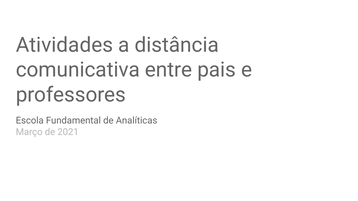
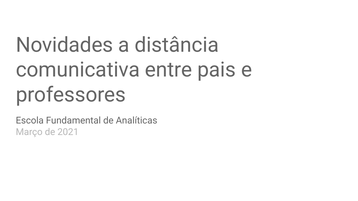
Atividades: Atividades -> Novidades
